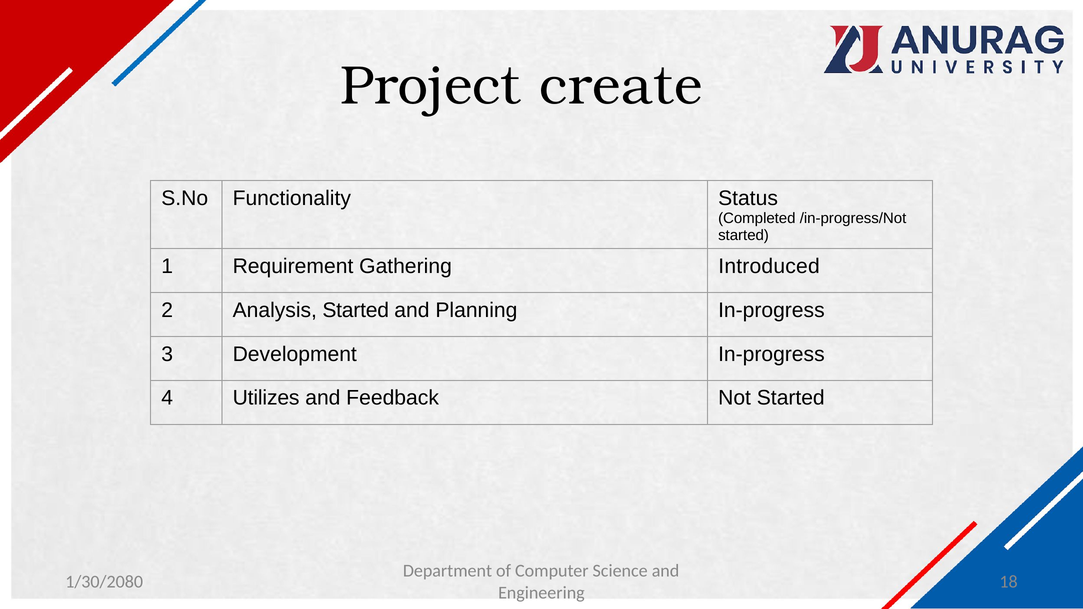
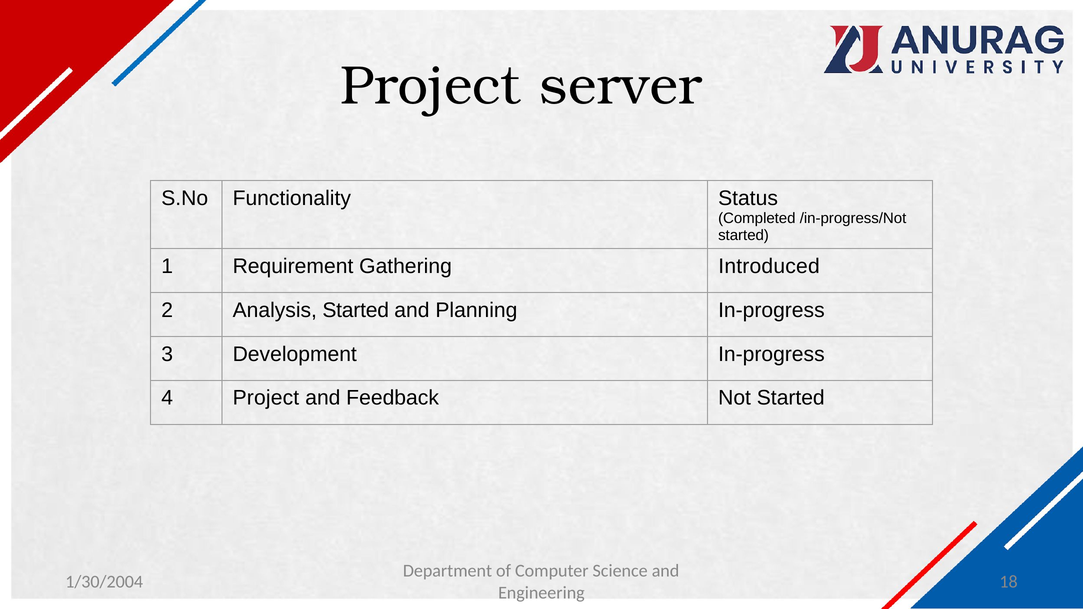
create: create -> server
4 Utilizes: Utilizes -> Project
1/30/2080: 1/30/2080 -> 1/30/2004
